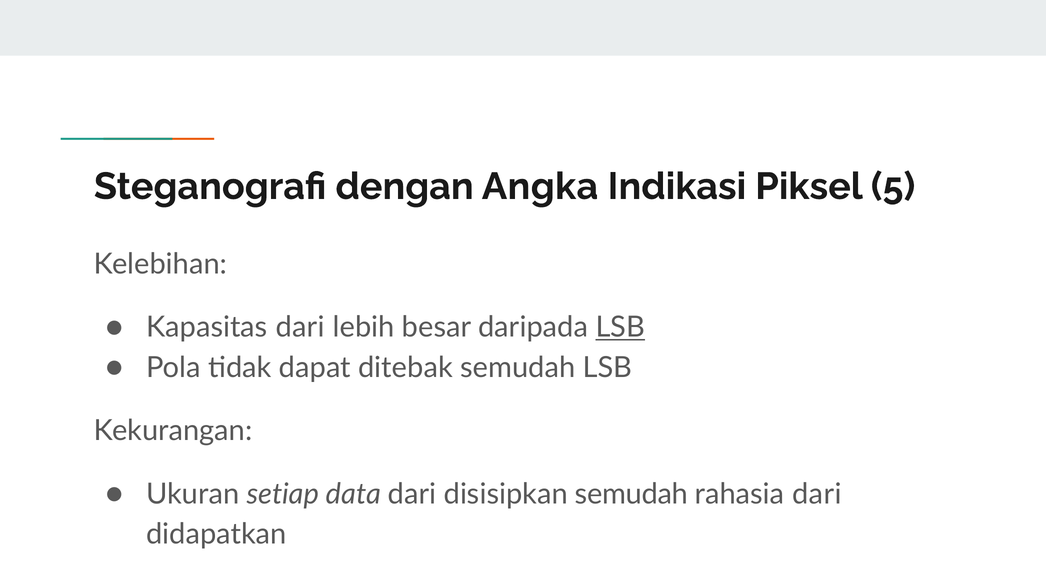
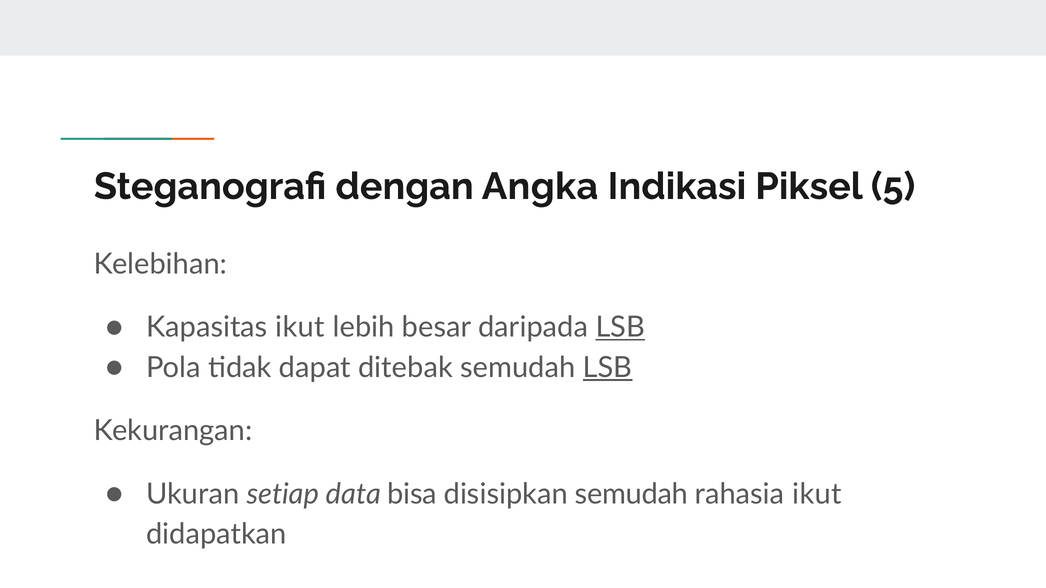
Kapasitas dari: dari -> ikut
LSB at (608, 368) underline: none -> present
data dari: dari -> bisa
rahasia dari: dari -> ikut
